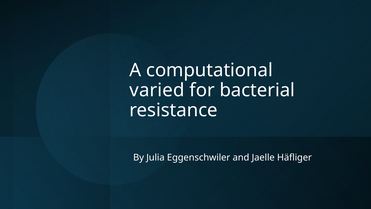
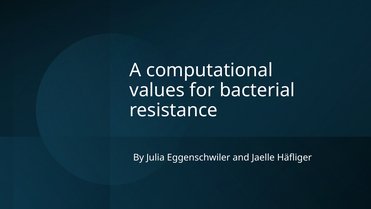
varied: varied -> values
